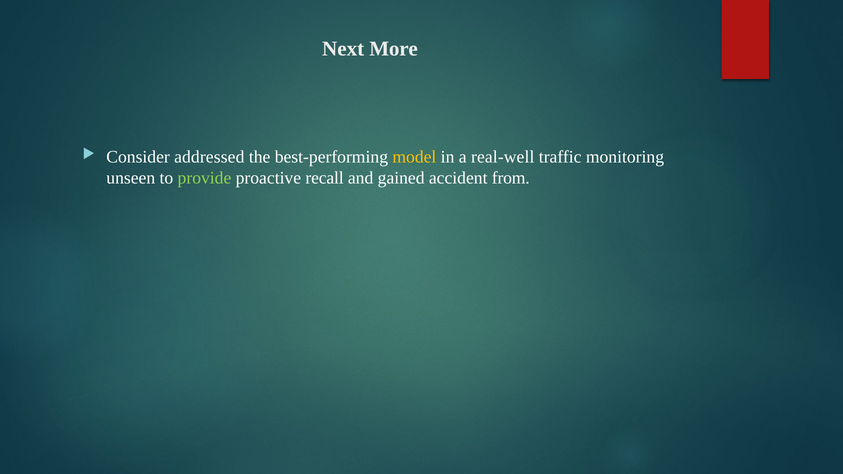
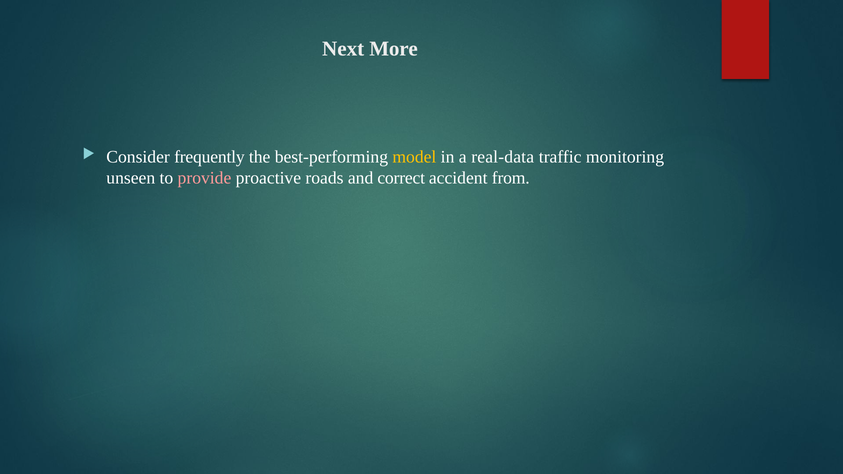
addressed: addressed -> frequently
real-well: real-well -> real-data
provide colour: light green -> pink
recall: recall -> roads
gained: gained -> correct
